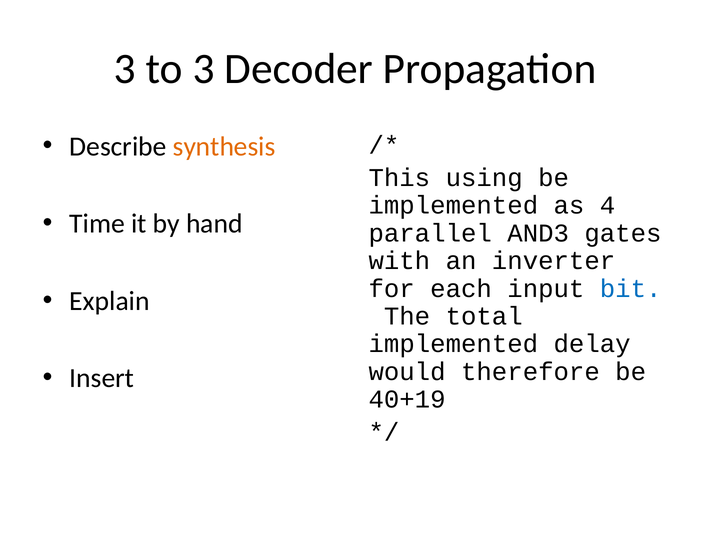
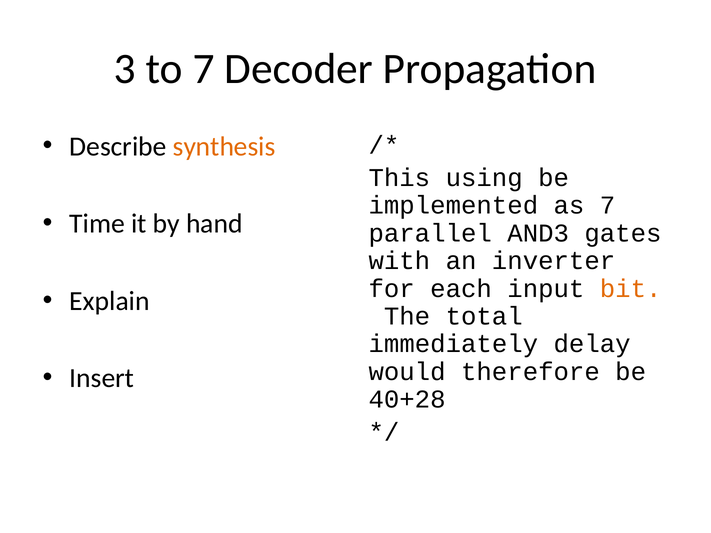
to 3: 3 -> 7
as 4: 4 -> 7
bit colour: blue -> orange
implemented at (453, 344): implemented -> immediately
40+19: 40+19 -> 40+28
